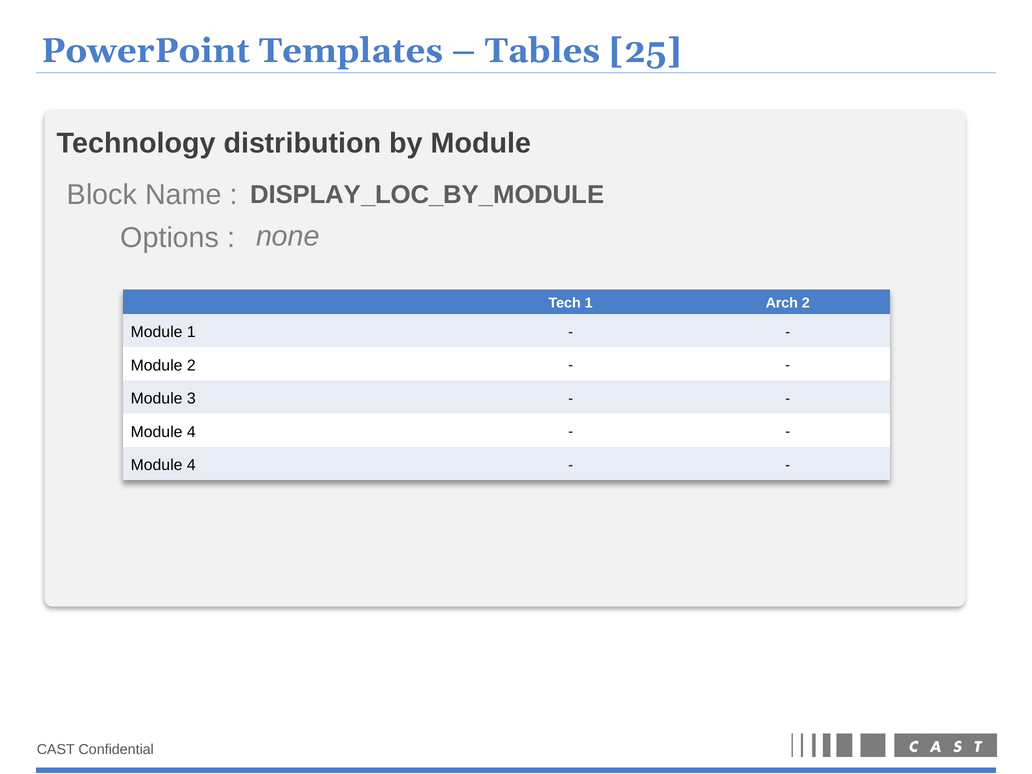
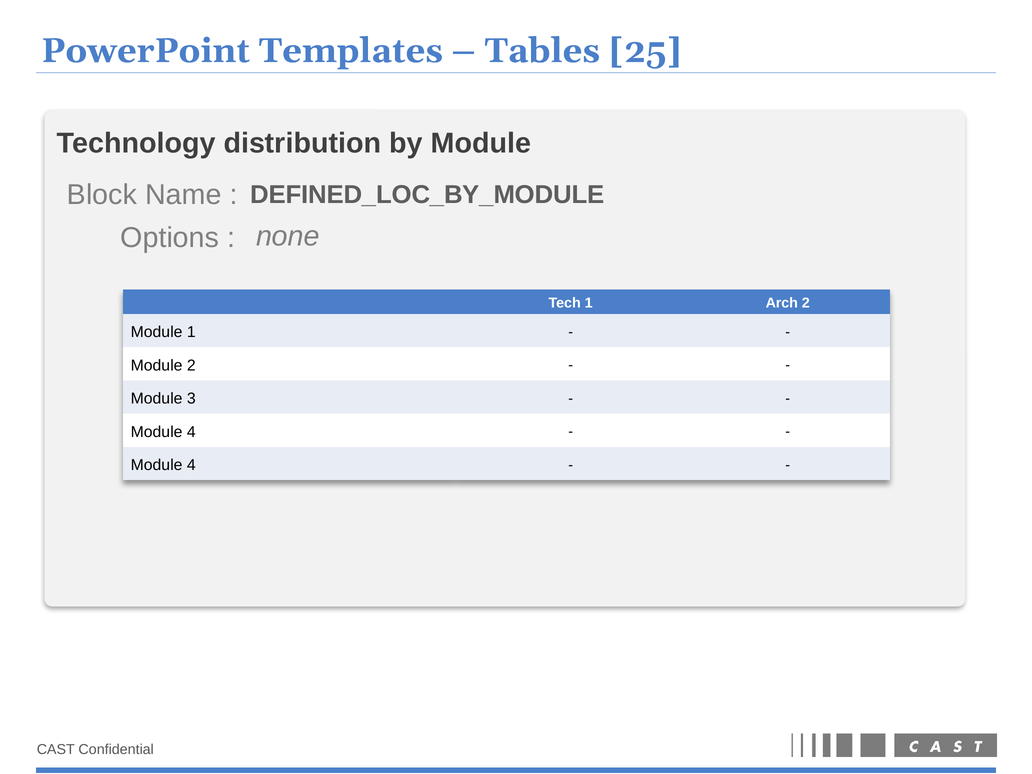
DISPLAY_LOC_BY_MODULE: DISPLAY_LOC_BY_MODULE -> DEFINED_LOC_BY_MODULE
